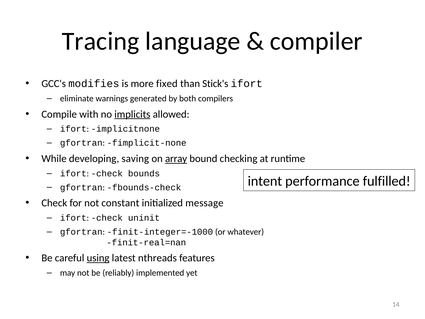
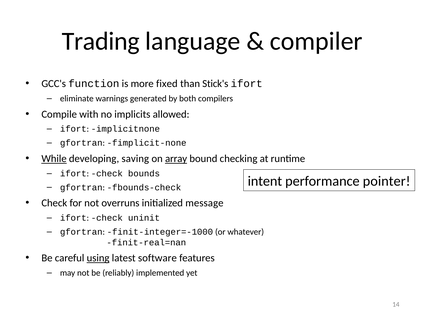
Tracing: Tracing -> Trading
modifies: modifies -> function
implicits underline: present -> none
While underline: none -> present
fulfilled: fulfilled -> pointer
constant: constant -> overruns
nthreads: nthreads -> software
